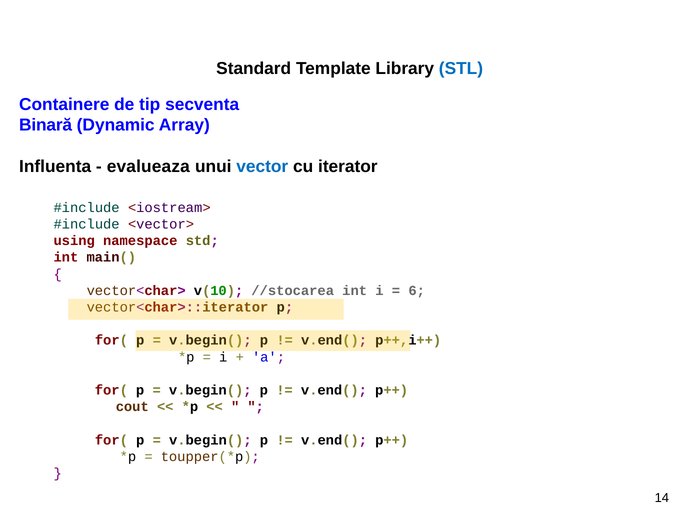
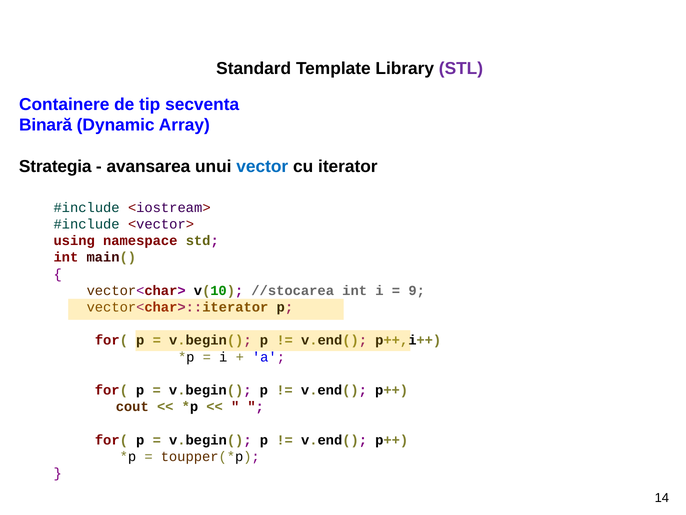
STL colour: blue -> purple
Influenta: Influenta -> Strategia
evalueaza: evalueaza -> avansarea
6: 6 -> 9
